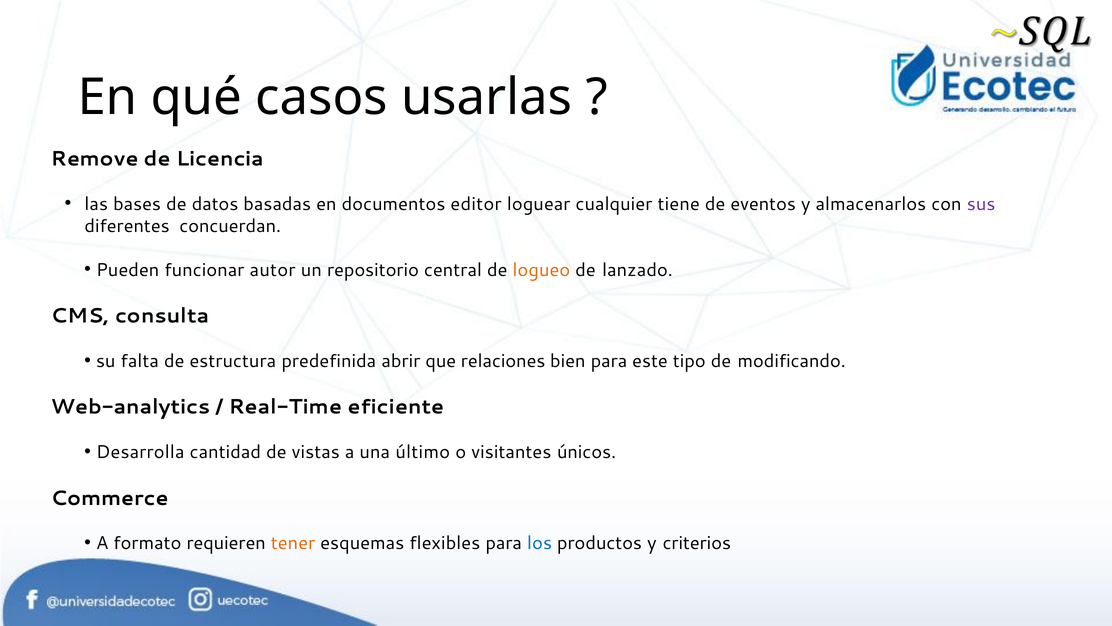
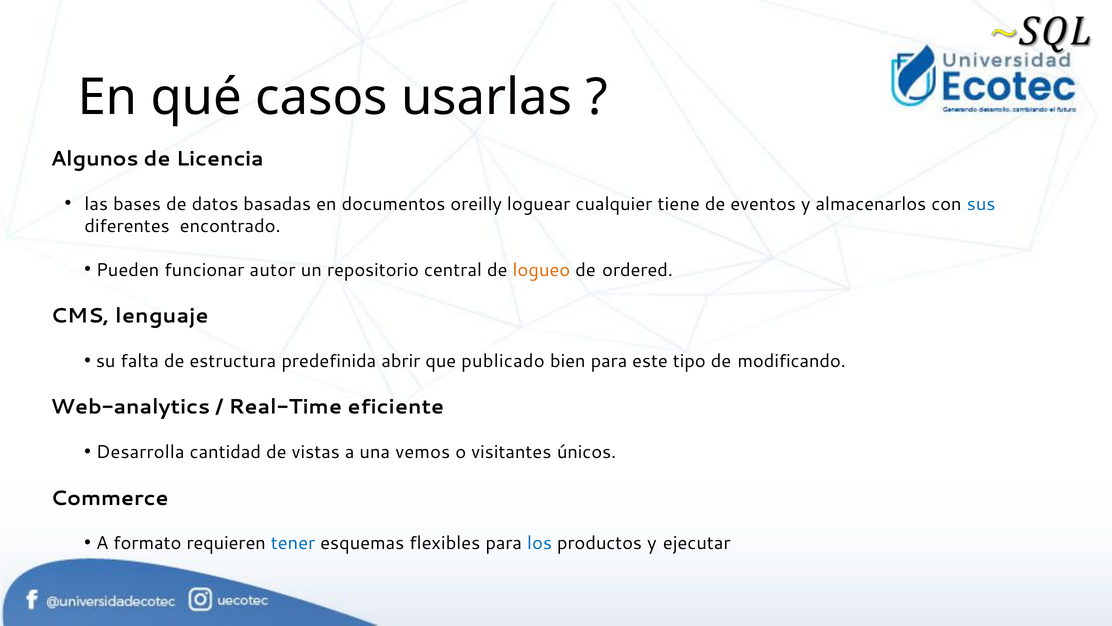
Remove: Remove -> Algunos
editor: editor -> oreilly
sus colour: purple -> blue
concuerdan: concuerdan -> encontrado
lanzado: lanzado -> ordered
consulta: consulta -> lenguaje
relaciones: relaciones -> publicado
último: último -> vemos
tener colour: orange -> blue
criterios: criterios -> ejecutar
